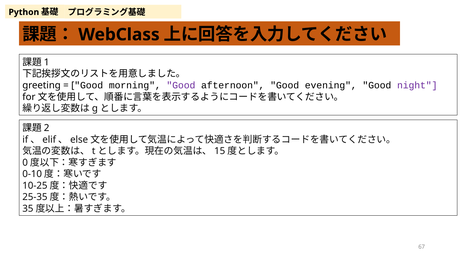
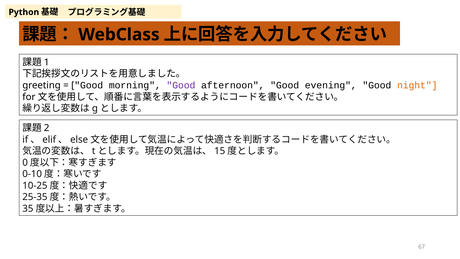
night colour: purple -> orange
